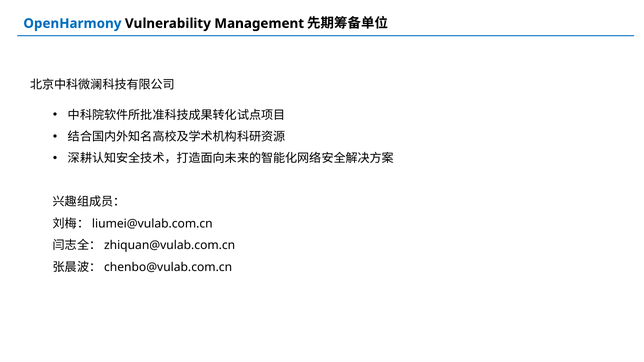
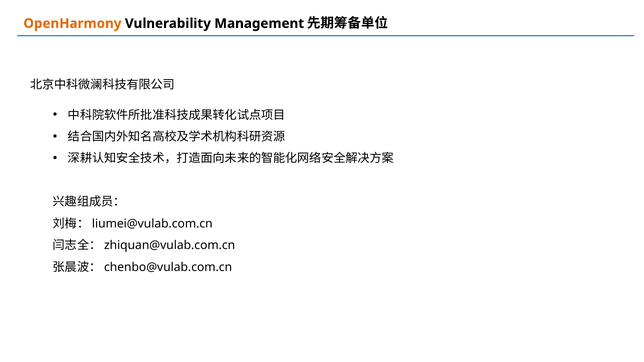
OpenHarmony colour: blue -> orange
